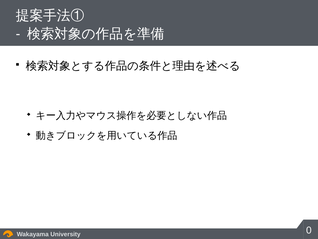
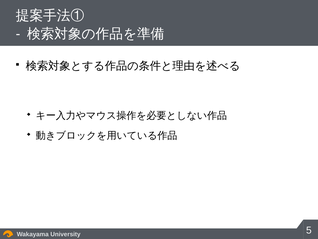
0: 0 -> 5
